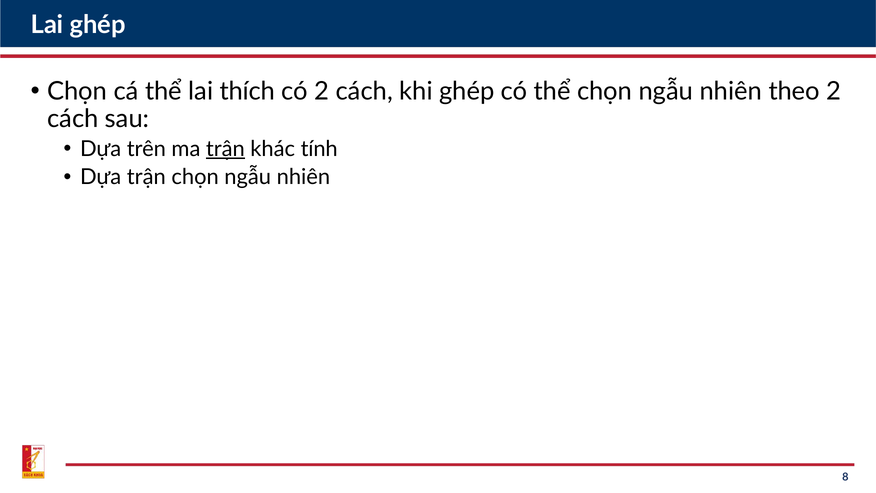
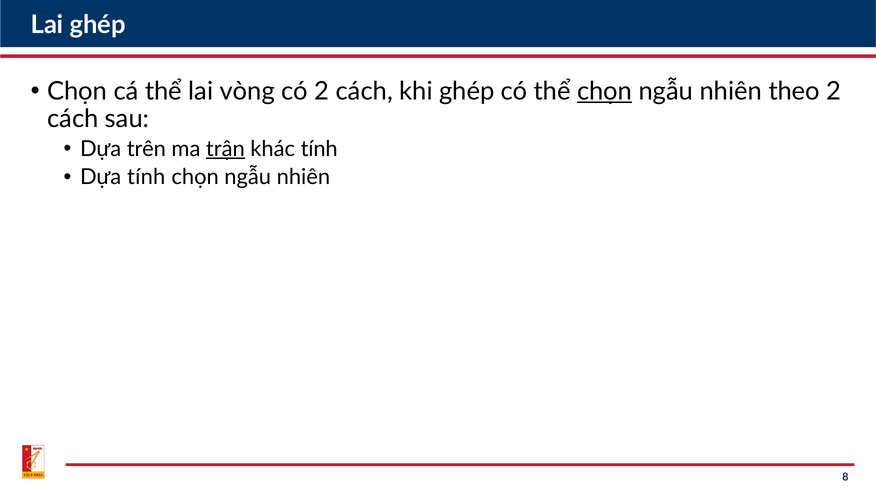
thích: thích -> vòng
chọn at (605, 91) underline: none -> present
Dựa trận: trận -> tính
